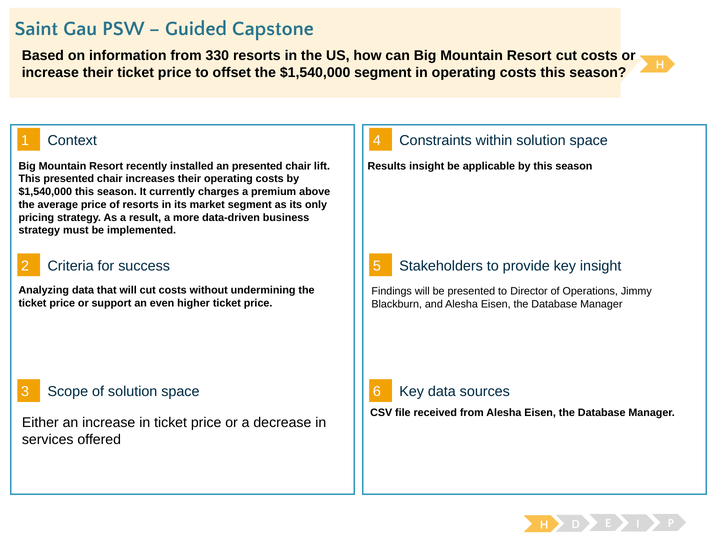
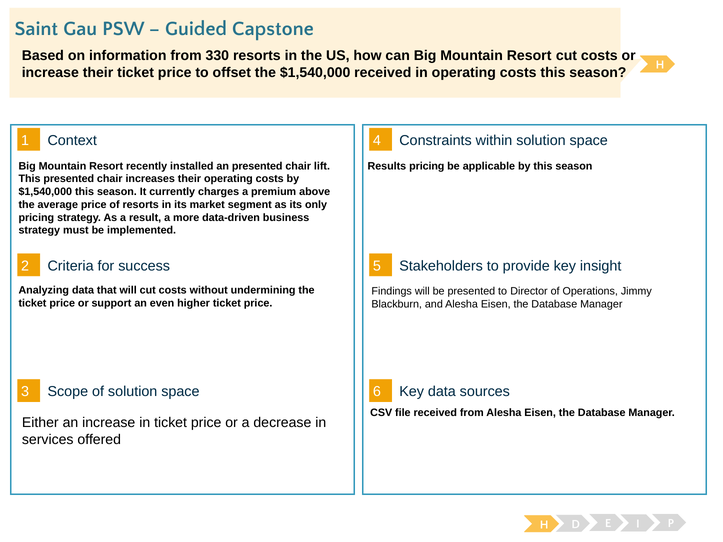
$1,540,000 segment: segment -> received
Results insight: insight -> pricing
